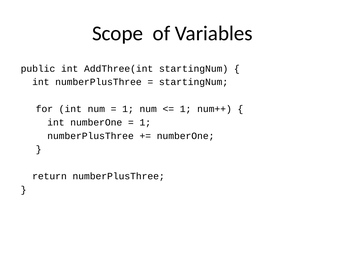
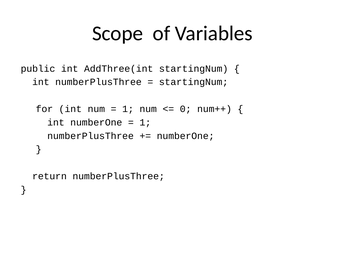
1 at (186, 109): 1 -> 0
